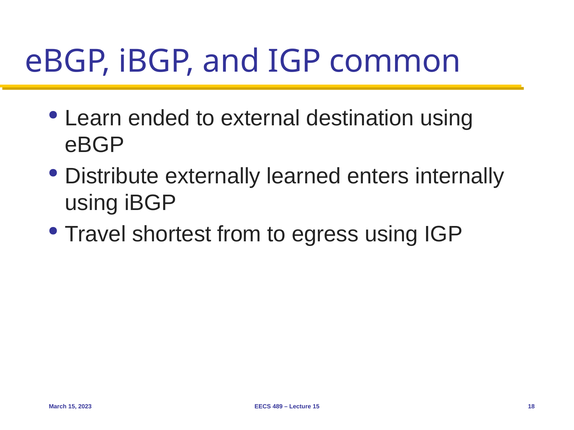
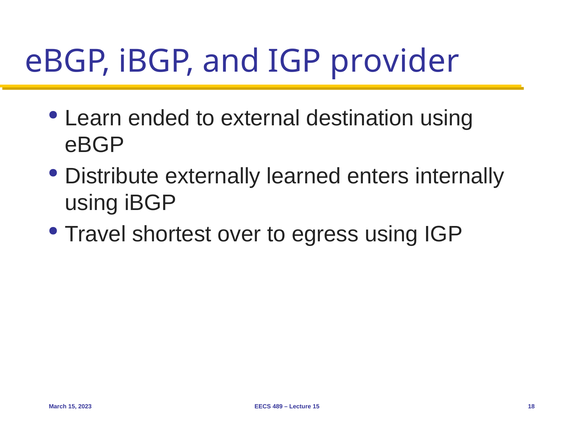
common: common -> provider
from: from -> over
